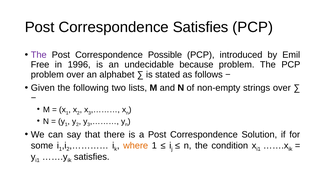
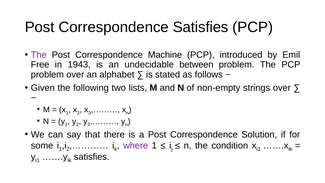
Possible: Possible -> Machine
1996: 1996 -> 1943
because: because -> between
where colour: orange -> purple
